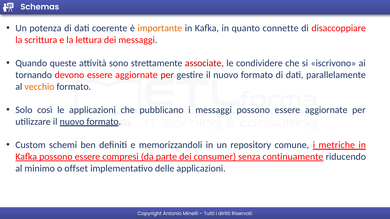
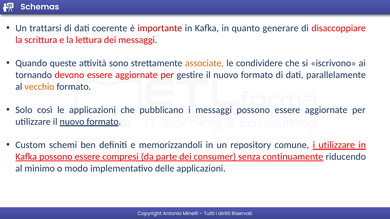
potenza: potenza -> trattarsi
importante colour: orange -> red
connette: connette -> generare
associate colour: red -> orange
i metriche: metriche -> utilizzare
offset: offset -> modo
